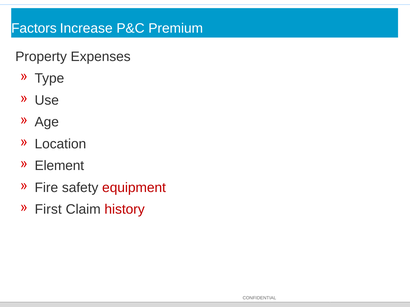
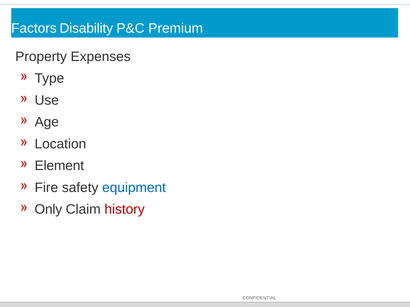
Increase: Increase -> Disability
equipment colour: red -> blue
First: First -> Only
